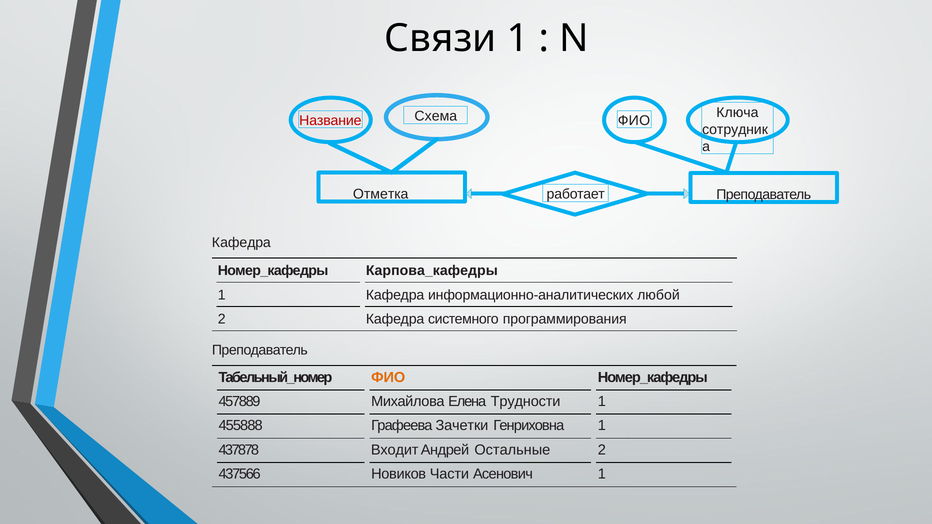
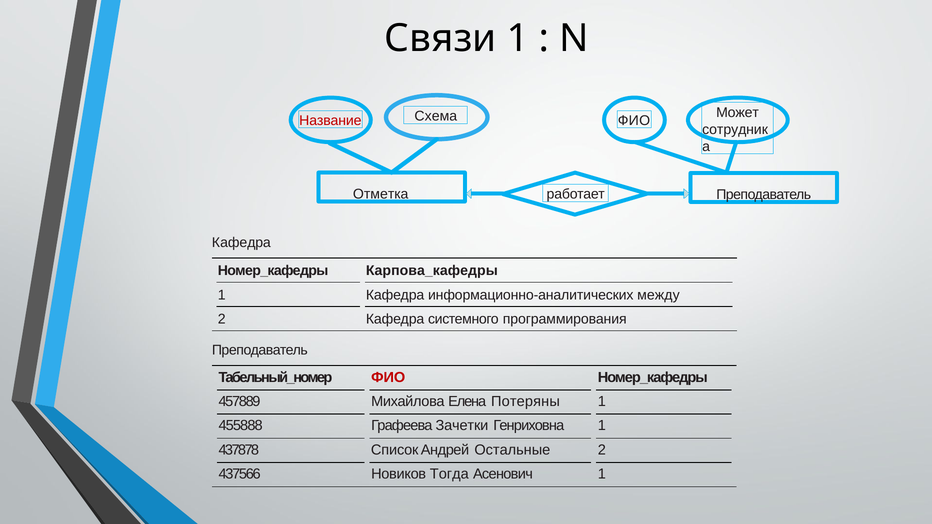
Ключа: Ключа -> Может
любой: любой -> между
ФИО at (388, 377) colour: orange -> red
Трудности: Трудности -> Потеряны
Входит: Входит -> Список
Части: Части -> Тогда
